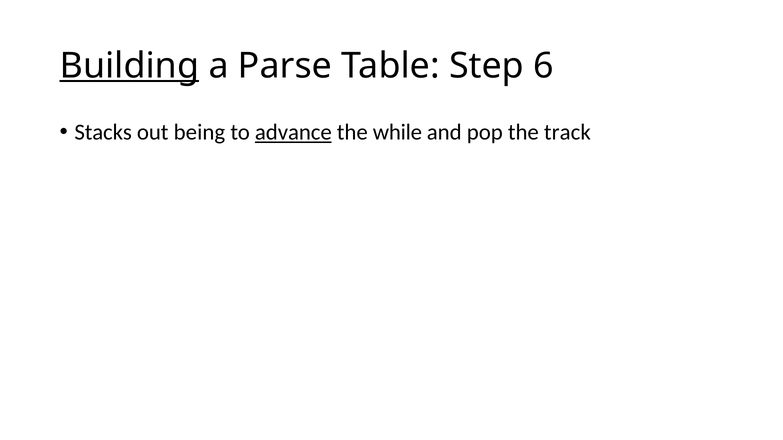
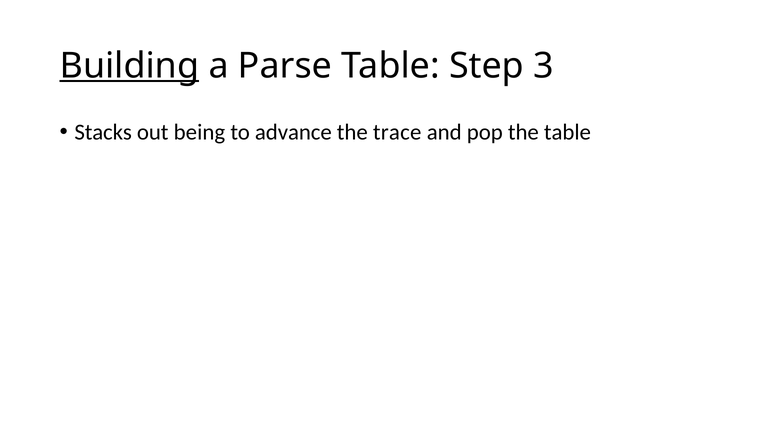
6: 6 -> 3
advance underline: present -> none
while: while -> trace
the track: track -> table
